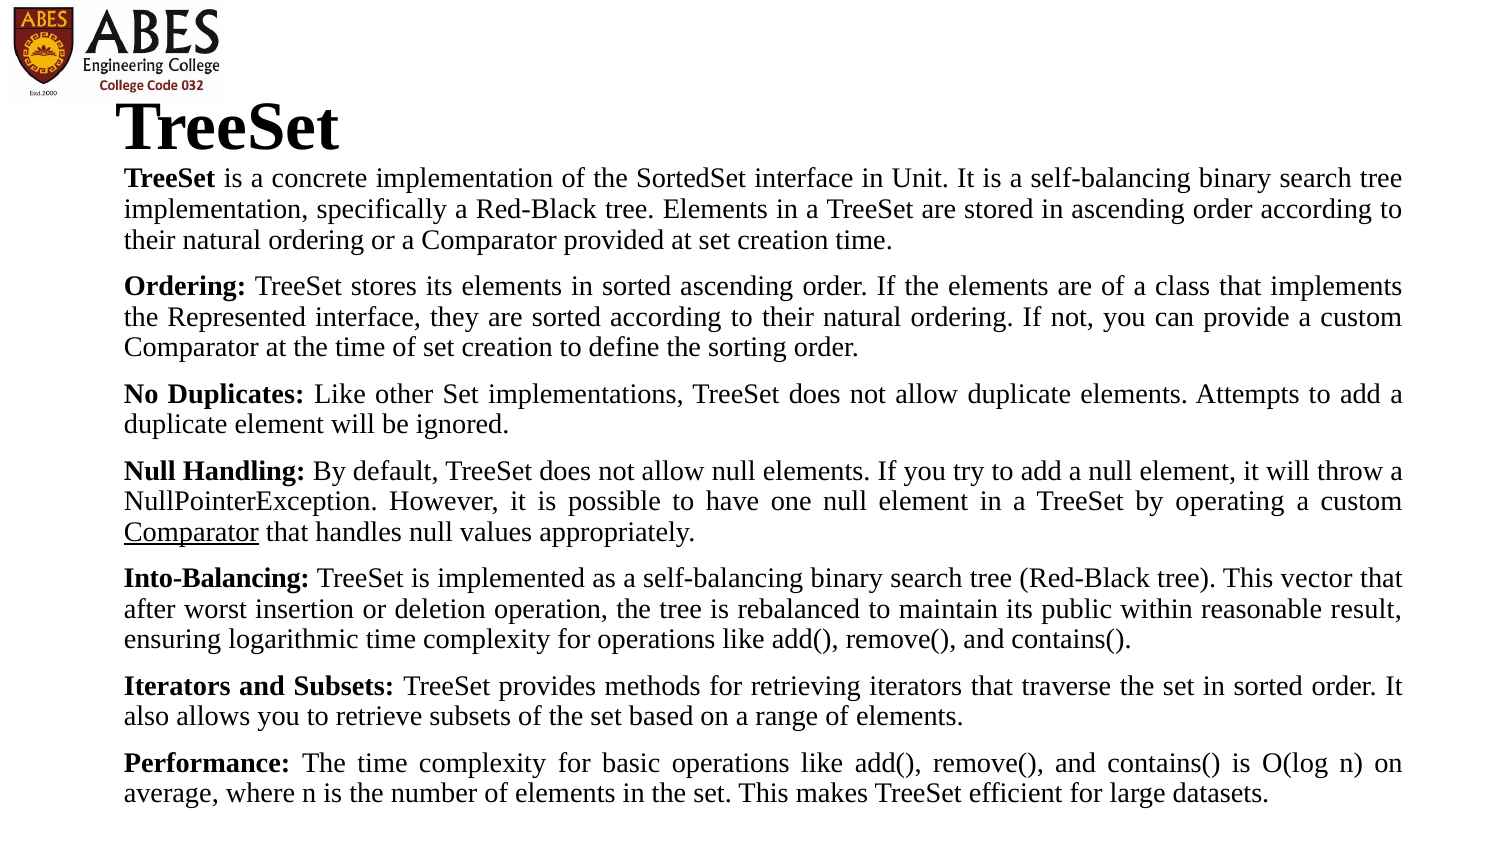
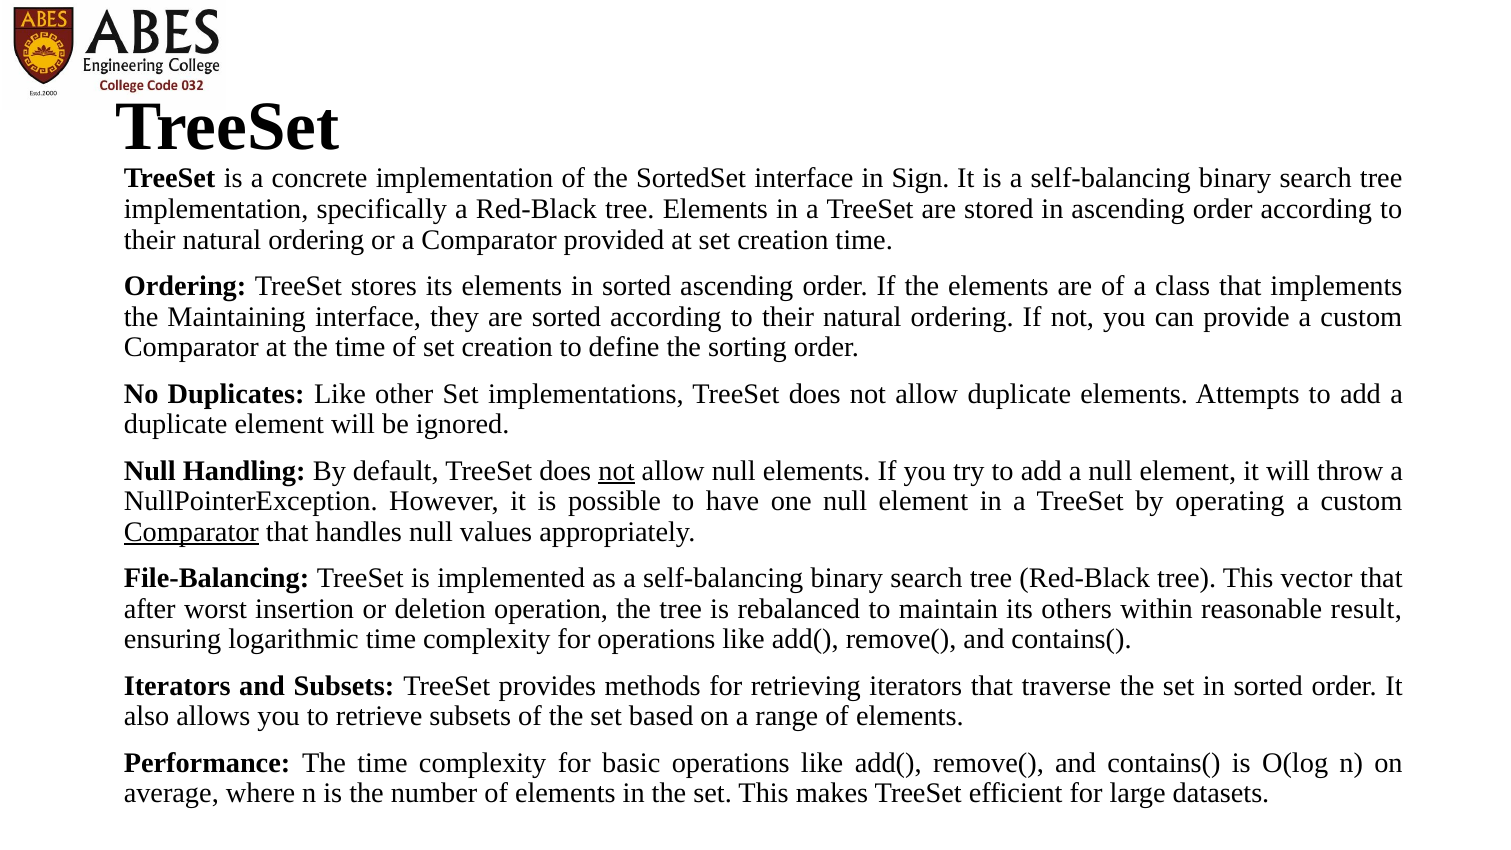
Unit: Unit -> Sign
Represented: Represented -> Maintaining
not at (617, 471) underline: none -> present
Into-Balancing: Into-Balancing -> File-Balancing
public: public -> others
